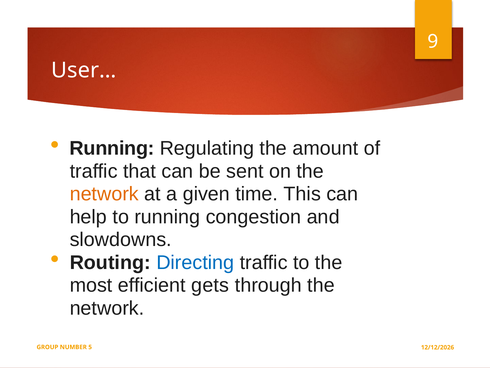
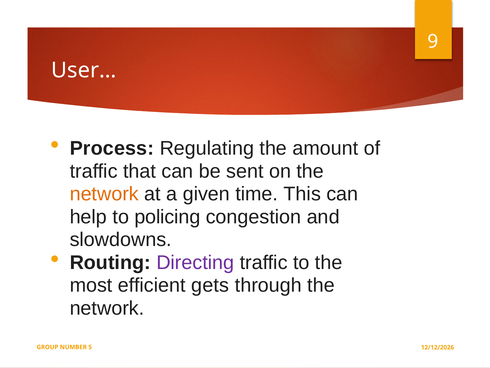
Running at (112, 148): Running -> Process
to running: running -> policing
Directing colour: blue -> purple
